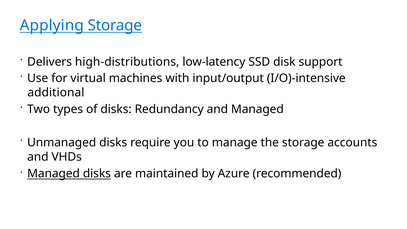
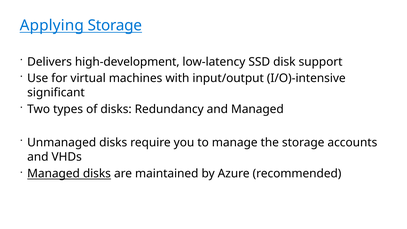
high-distributions: high-distributions -> high-development
additional: additional -> significant
